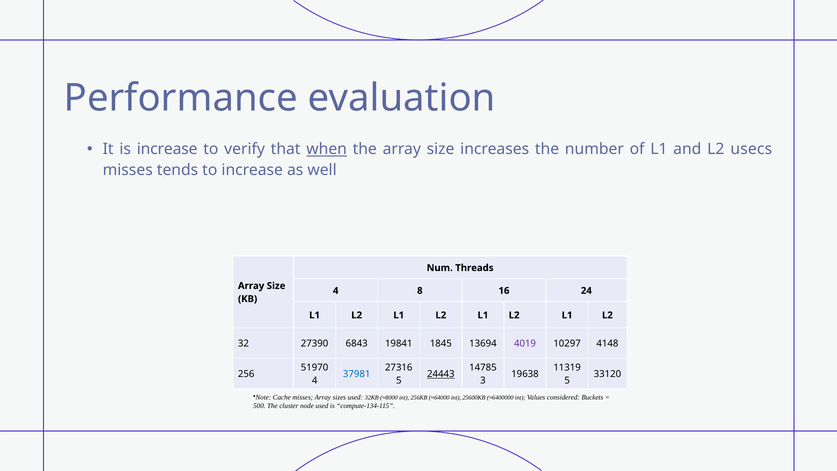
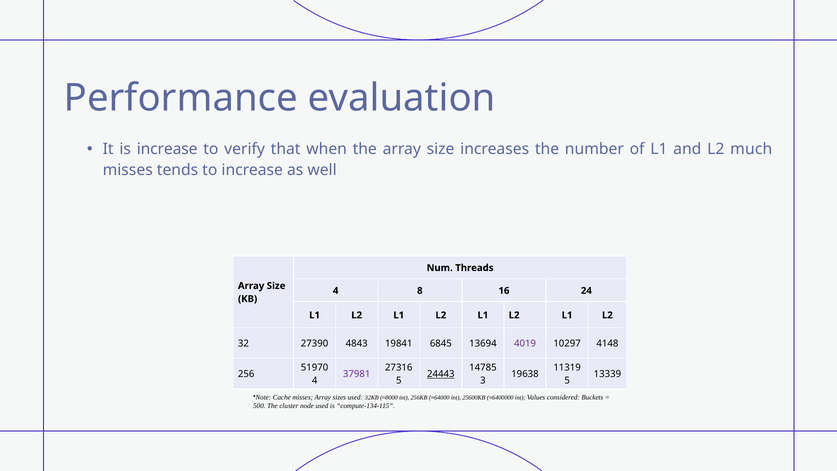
when underline: present -> none
usecs: usecs -> much
6843: 6843 -> 4843
1845: 1845 -> 6845
37981 colour: blue -> purple
33120: 33120 -> 13339
